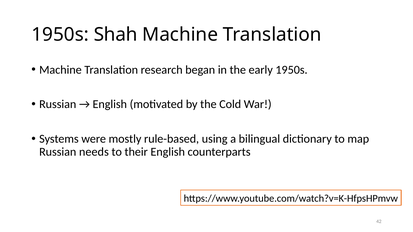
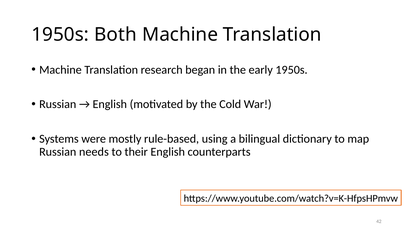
Shah: Shah -> Both
